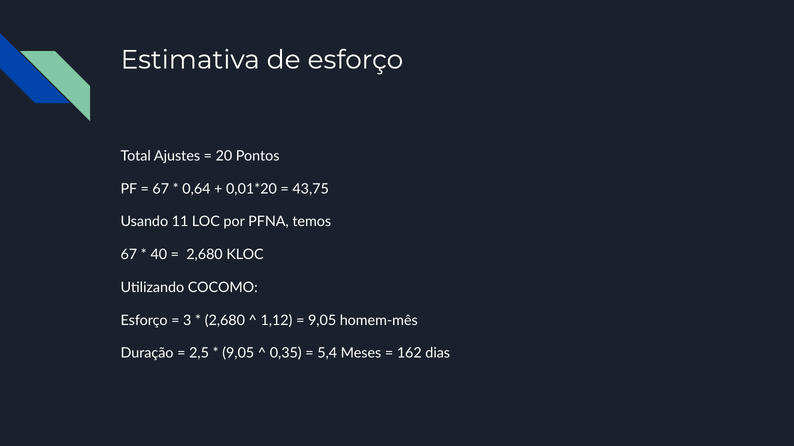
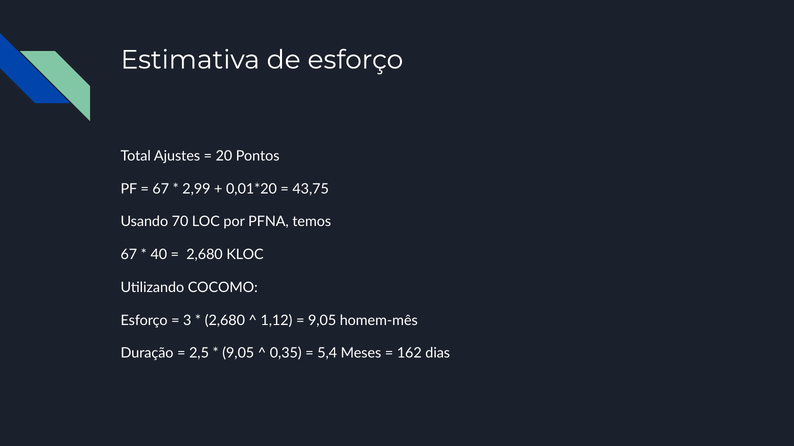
0,64: 0,64 -> 2,99
11: 11 -> 70
